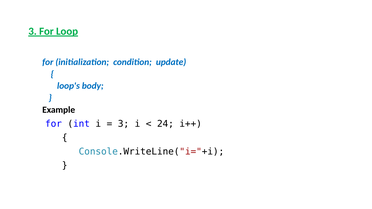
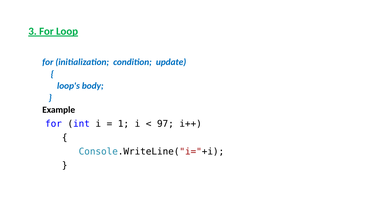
3 at (123, 124): 3 -> 1
24: 24 -> 97
